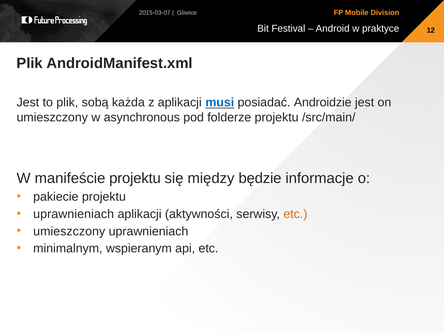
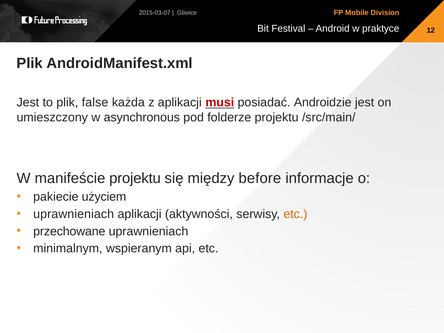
sobą: sobą -> false
musi colour: blue -> red
będzie: będzie -> before
pakiecie projektu: projektu -> użyciem
umieszczony at (69, 231): umieszczony -> przechowane
